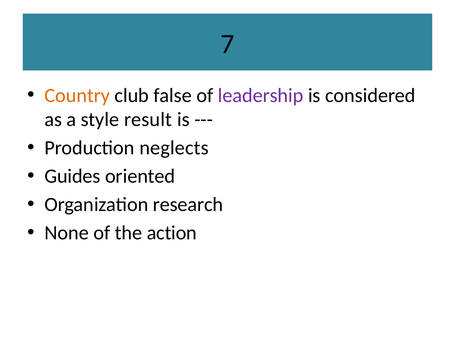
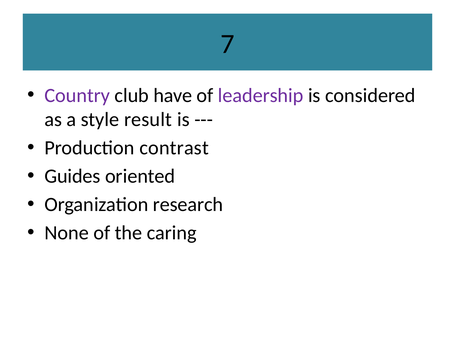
Country colour: orange -> purple
false: false -> have
neglects: neglects -> contrast
action: action -> caring
